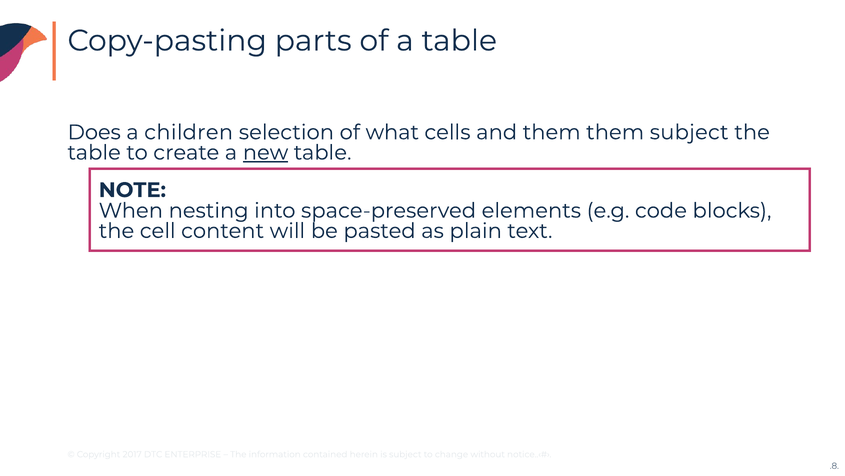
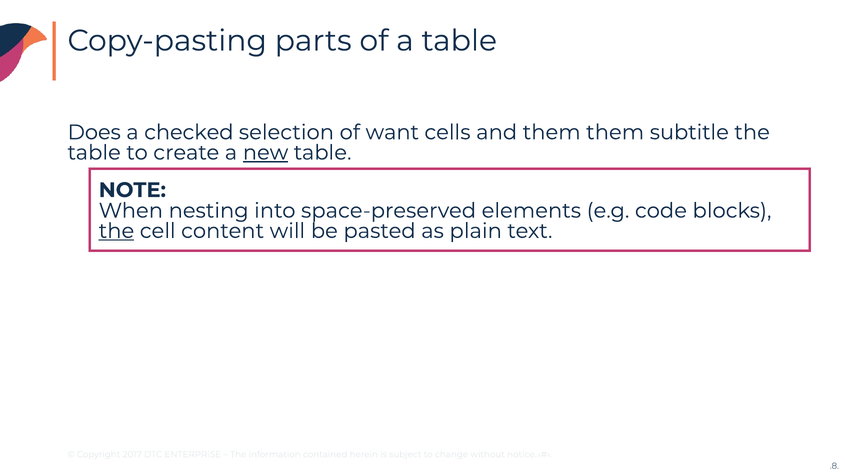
children: children -> checked
what: what -> want
them subject: subject -> subtitle
the at (116, 231) underline: none -> present
